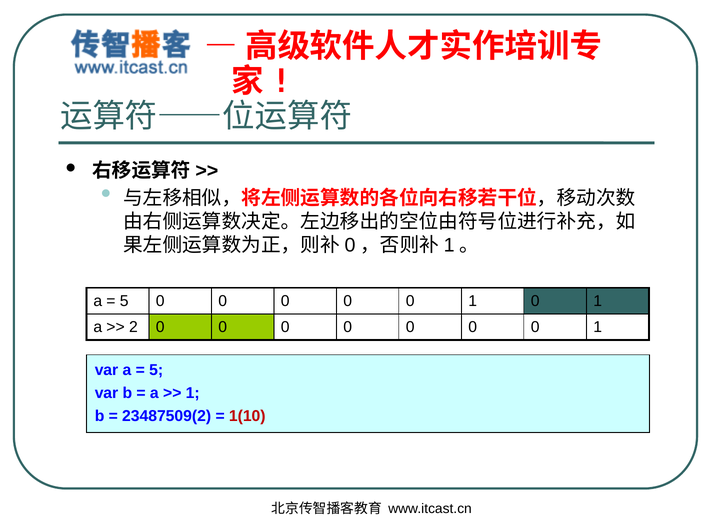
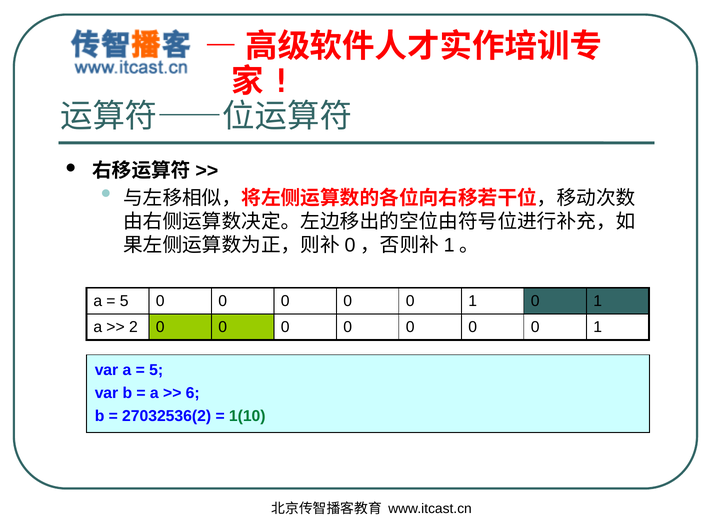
1 at (193, 393): 1 -> 6
23487509(2: 23487509(2 -> 27032536(2
1(10 colour: red -> green
